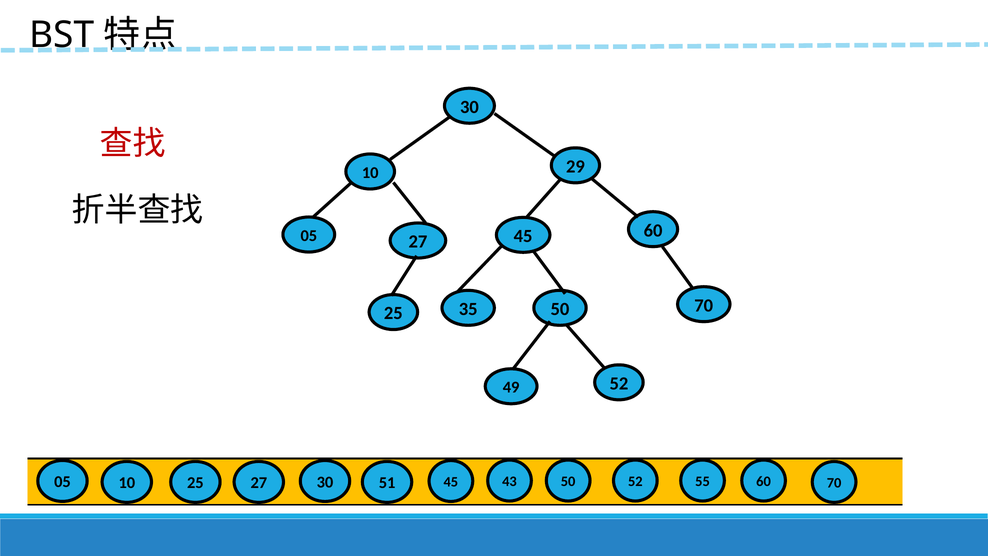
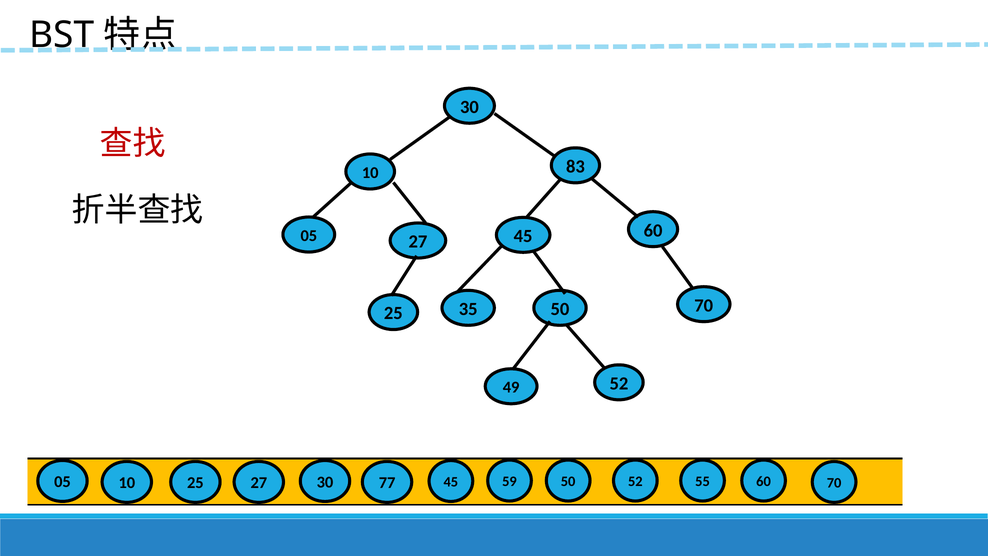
29: 29 -> 83
51: 51 -> 77
43: 43 -> 59
